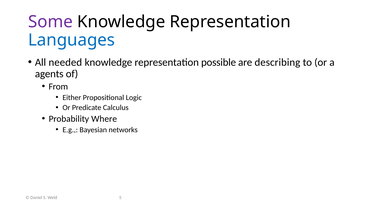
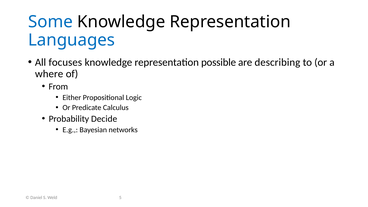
Some colour: purple -> blue
needed: needed -> focuses
agents: agents -> where
Where: Where -> Decide
